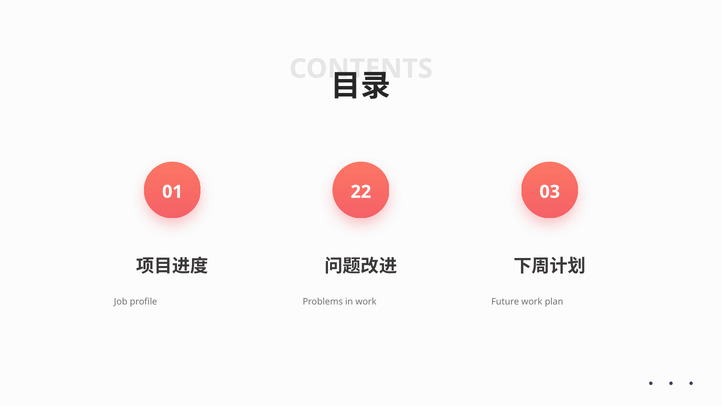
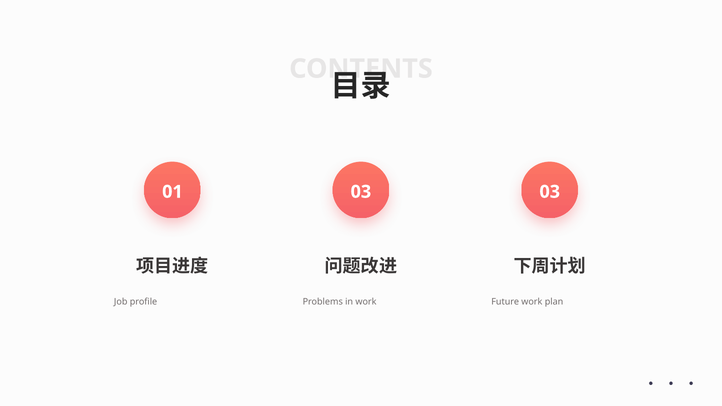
01 22: 22 -> 03
